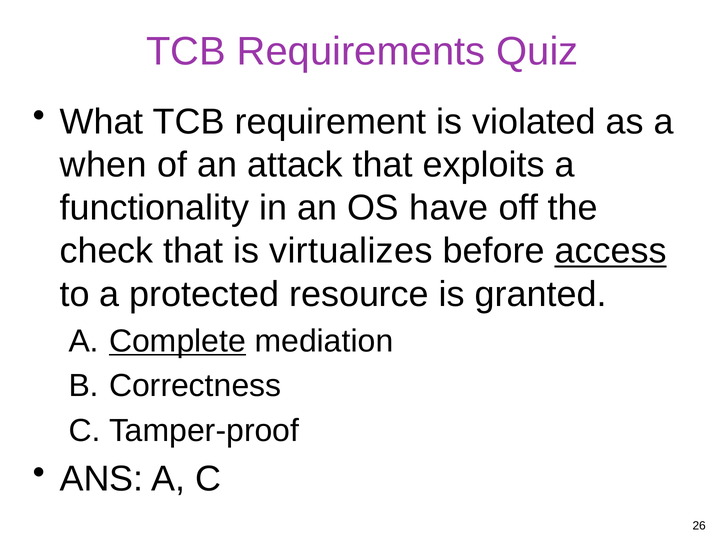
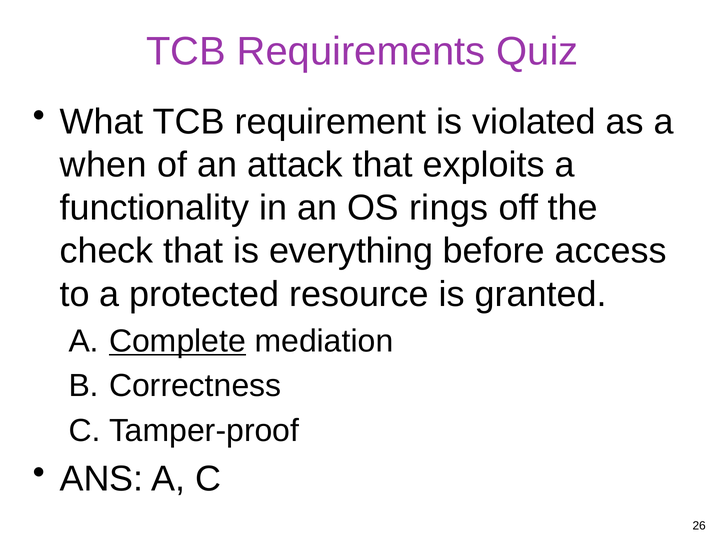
have: have -> rings
virtualizes: virtualizes -> everything
access underline: present -> none
